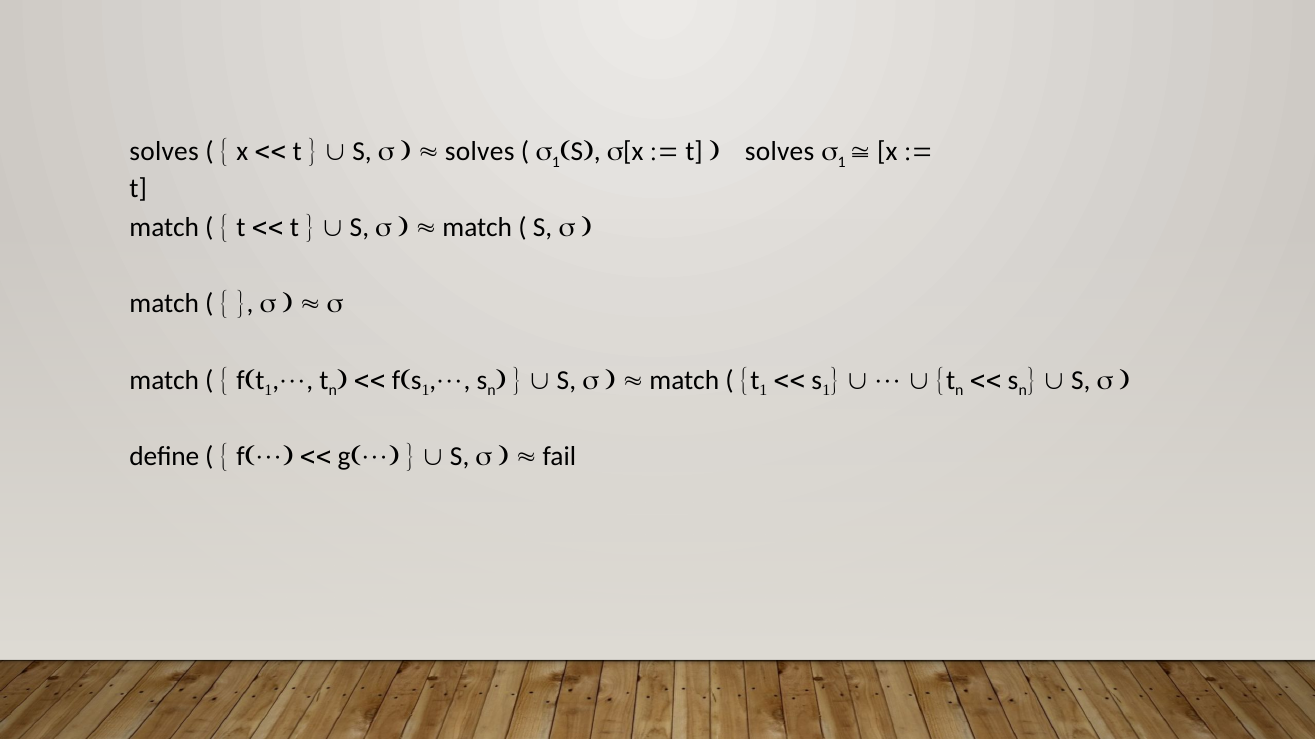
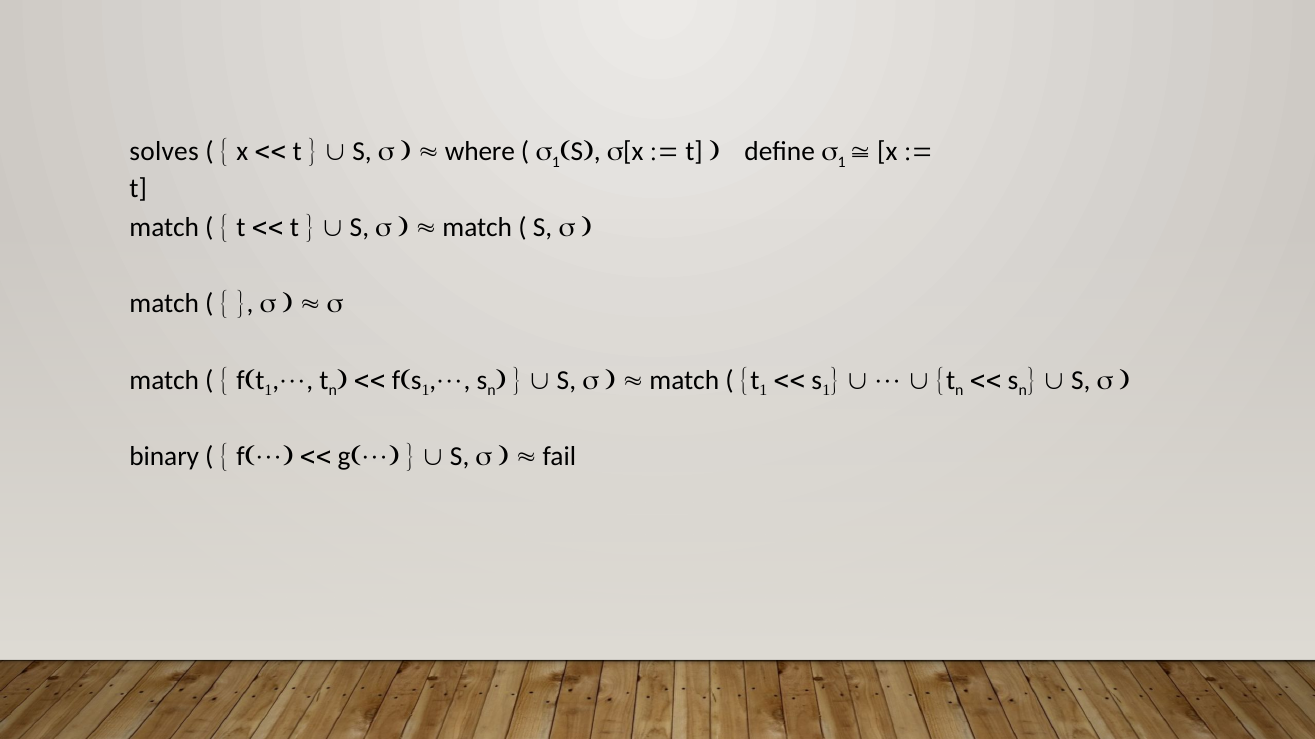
solves at (480, 152): solves -> where
solves at (780, 152): solves -> deﬁne
deﬁne: deﬁne -> binary
